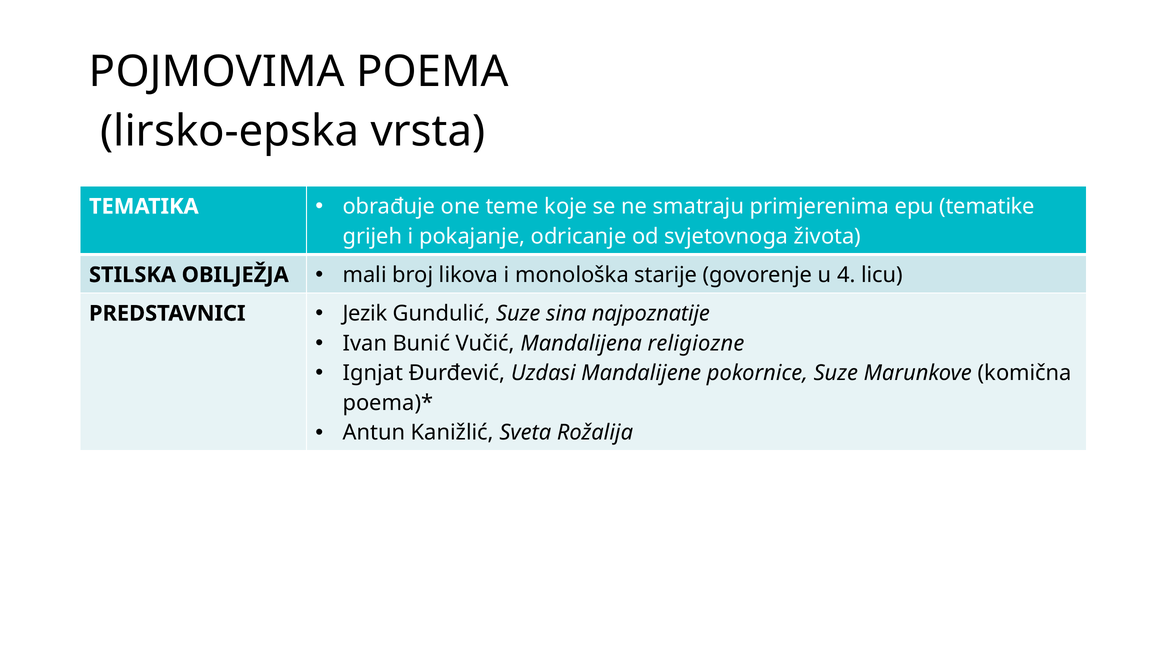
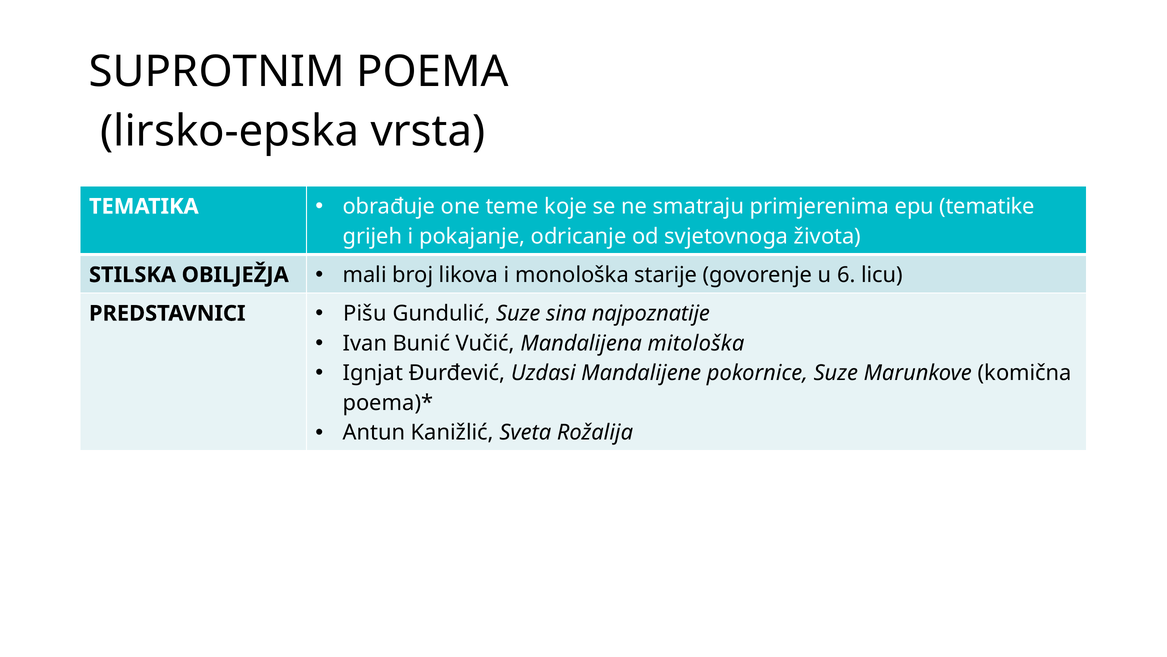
POJMOVIMA: POJMOVIMA -> SUPROTNIM
4: 4 -> 6
Jezik: Jezik -> Pišu
religiozne: religiozne -> mitološka
